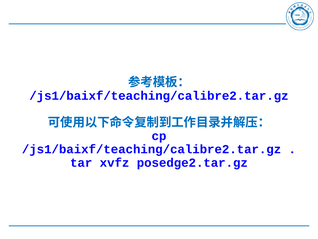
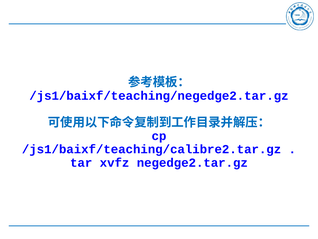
/js1/baixf/teaching/calibre2.tar.gz at (159, 96): /js1/baixf/teaching/calibre2.tar.gz -> /js1/baixf/teaching/negedge2.tar.gz
posedge2.tar.gz: posedge2.tar.gz -> negedge2.tar.gz
